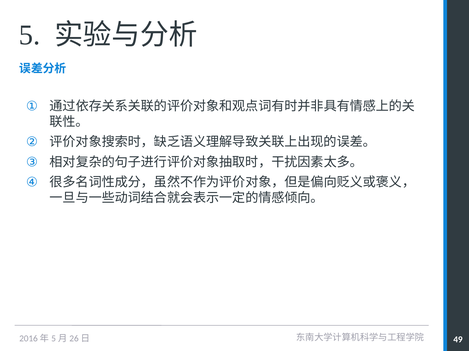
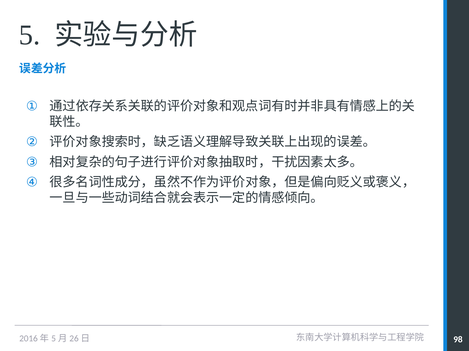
49: 49 -> 98
